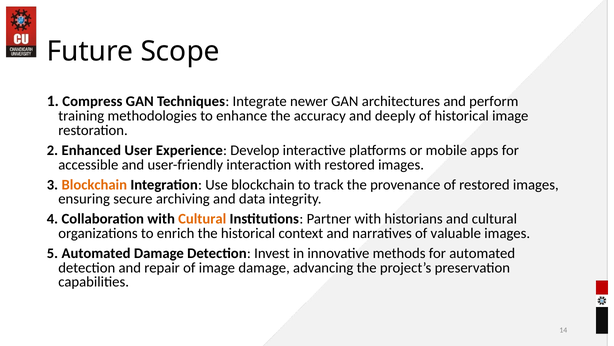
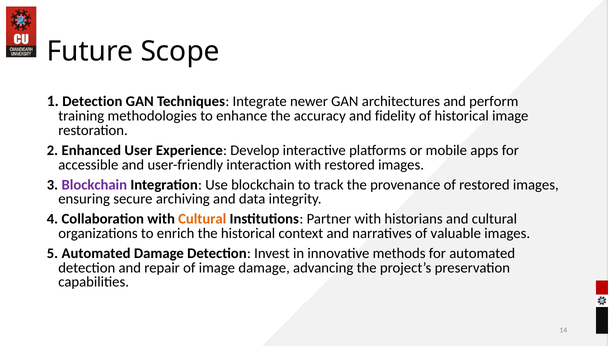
Compress at (92, 101): Compress -> Detection
deeply: deeply -> fidelity
Blockchain at (94, 184) colour: orange -> purple
